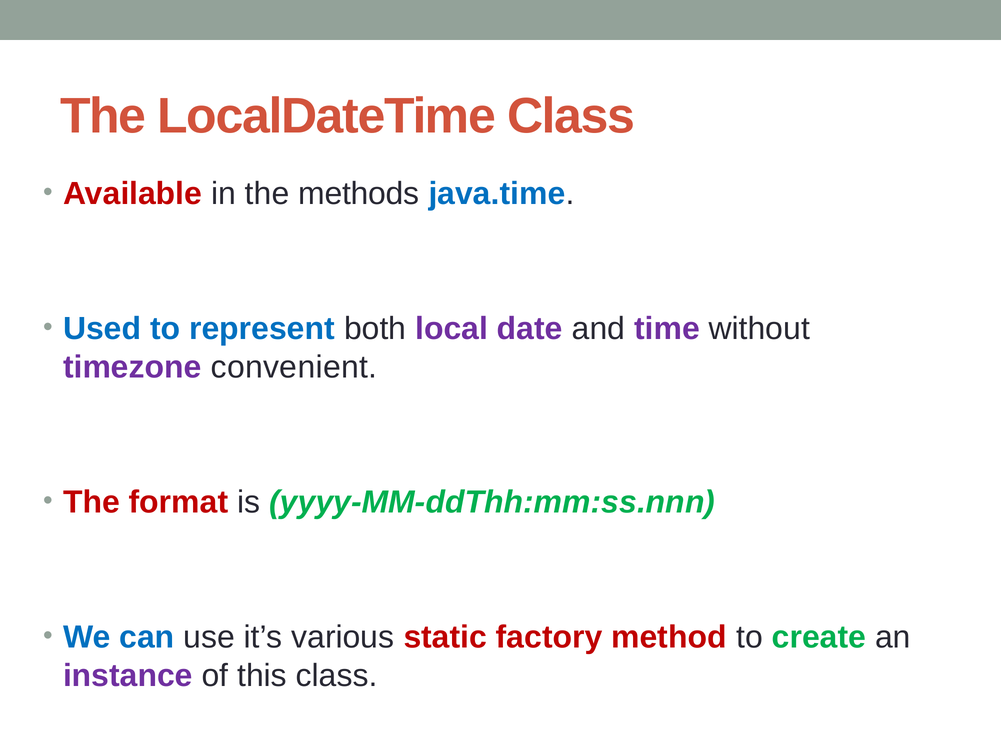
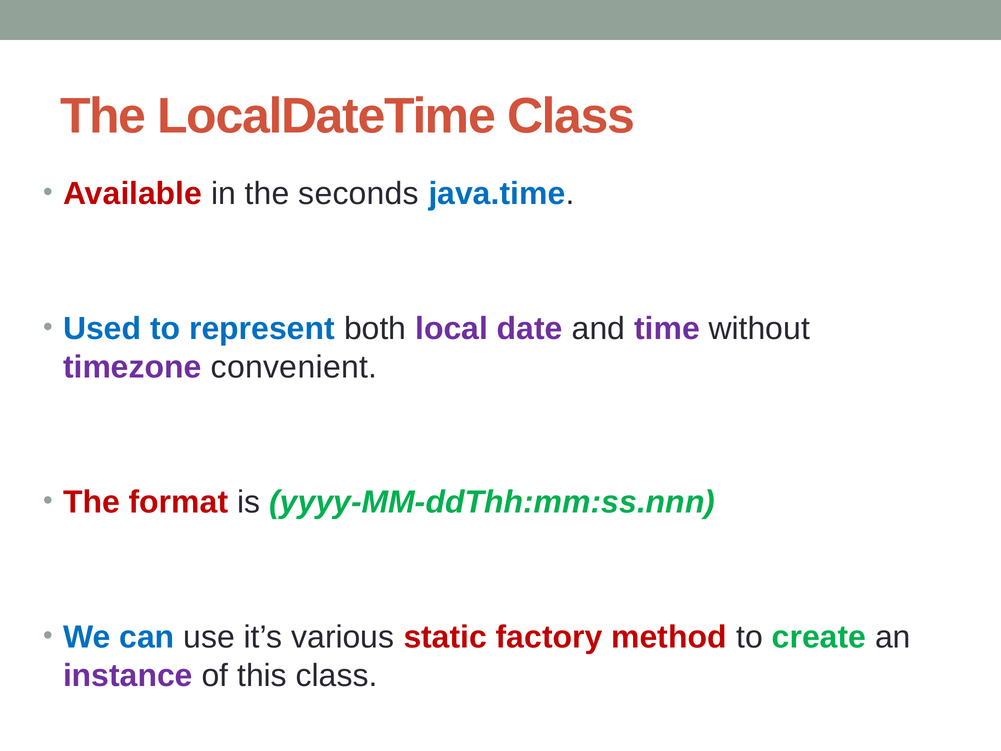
methods: methods -> seconds
